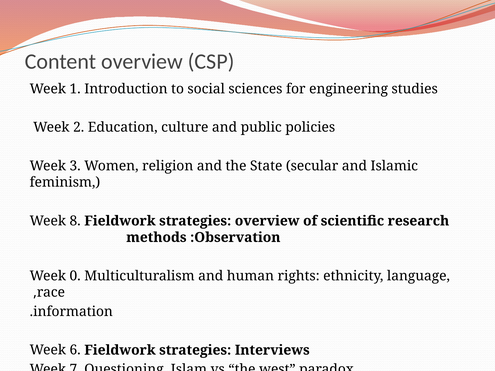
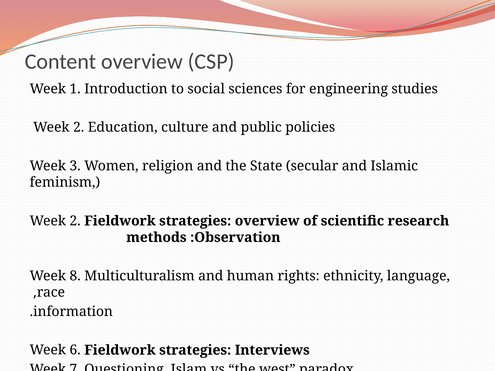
8 at (75, 221): 8 -> 2
0: 0 -> 8
